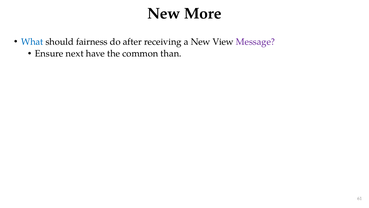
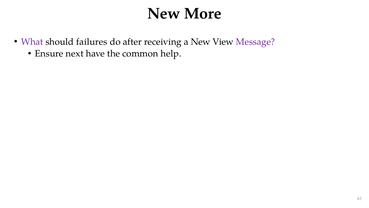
What colour: blue -> purple
fairness: fairness -> failures
than: than -> help
